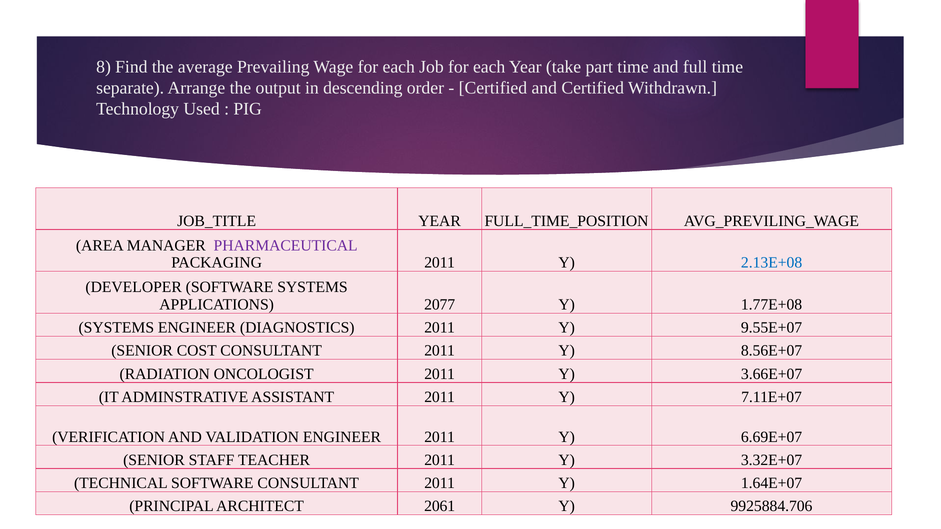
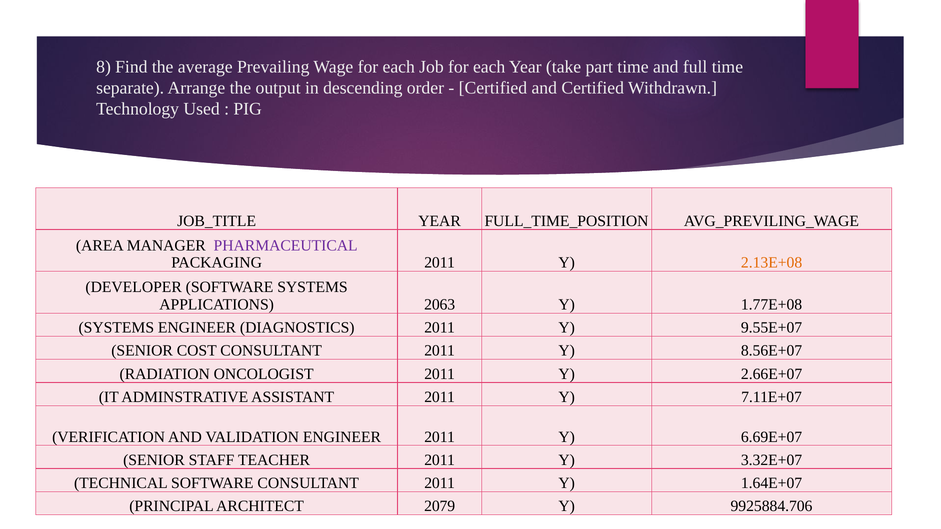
2.13E+08 colour: blue -> orange
2077: 2077 -> 2063
3.66E+07: 3.66E+07 -> 2.66E+07
2061: 2061 -> 2079
